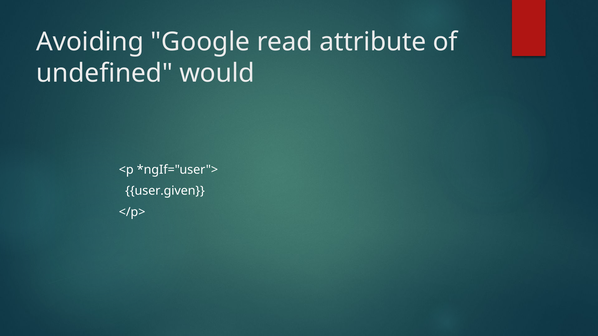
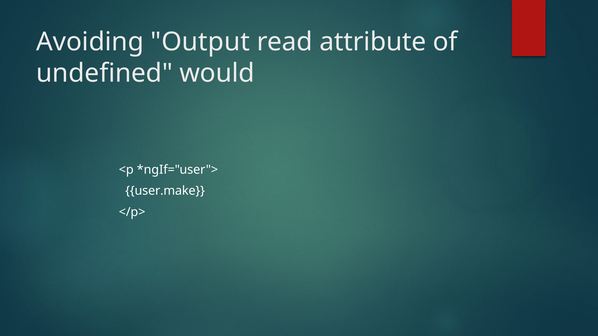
Google: Google -> Output
user.given: user.given -> user.make
